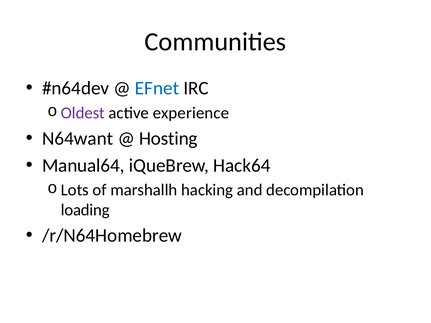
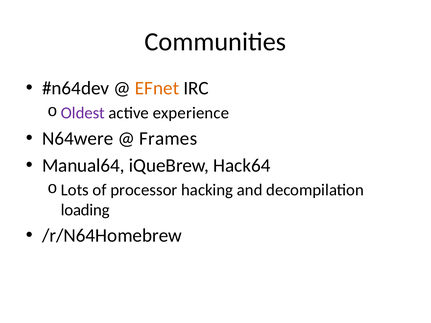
EFnet colour: blue -> orange
N64want: N64want -> N64were
Hosting: Hosting -> Frames
marshallh: marshallh -> processor
